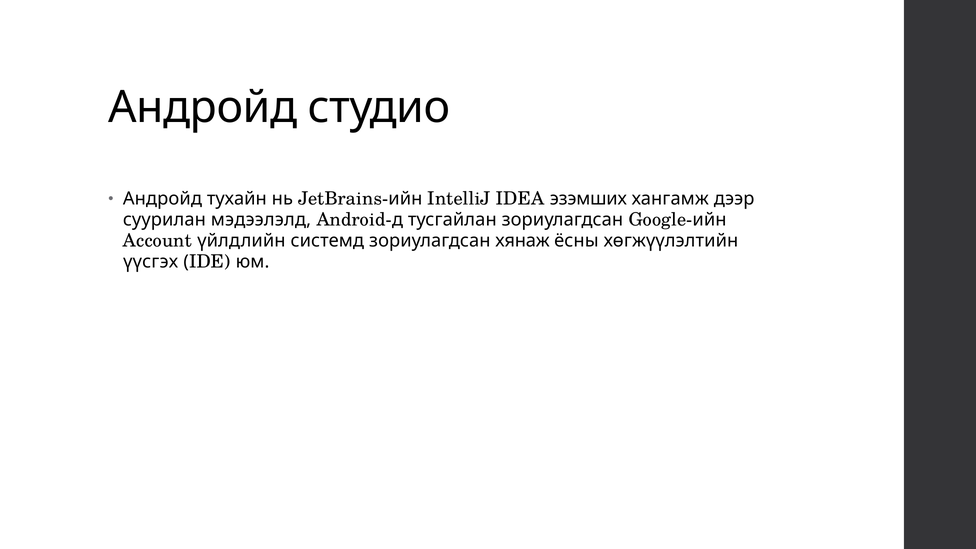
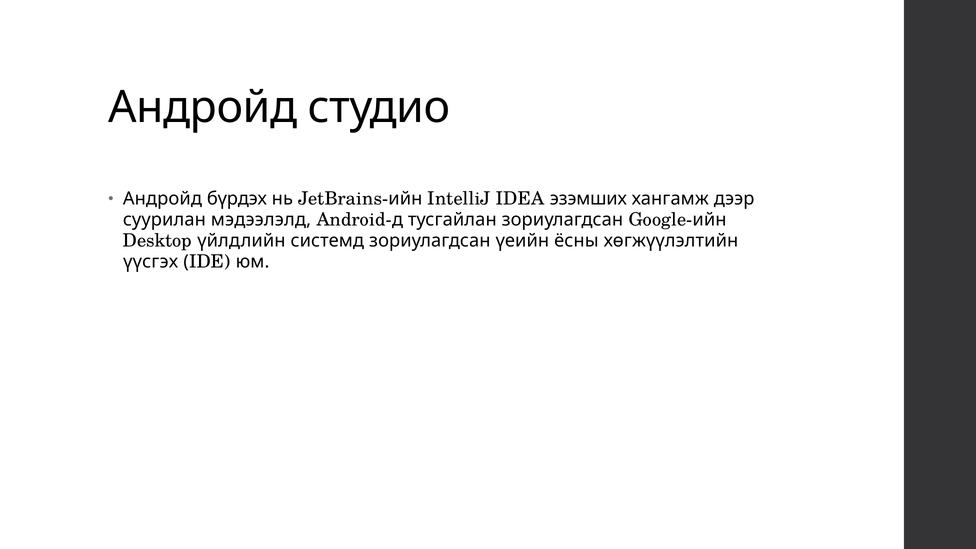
тухайн: тухайн -> бүрдэх
Account: Account -> Desktop
хянаж: хянаж -> үеийн
